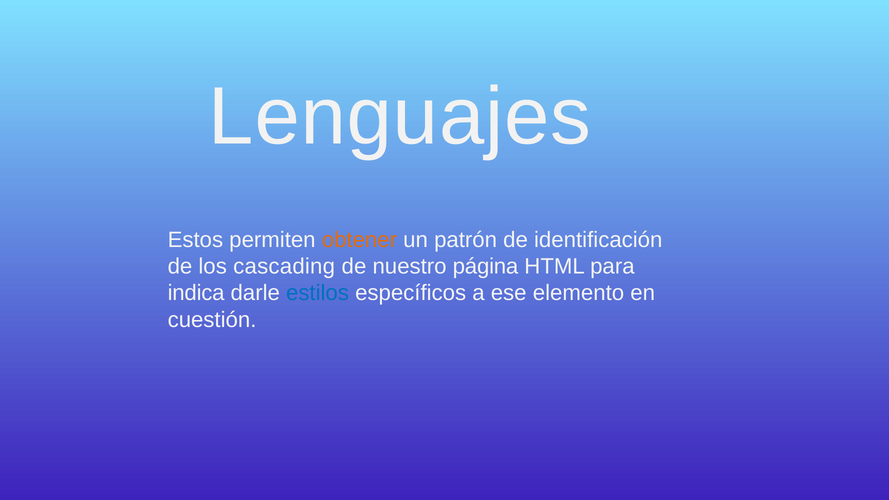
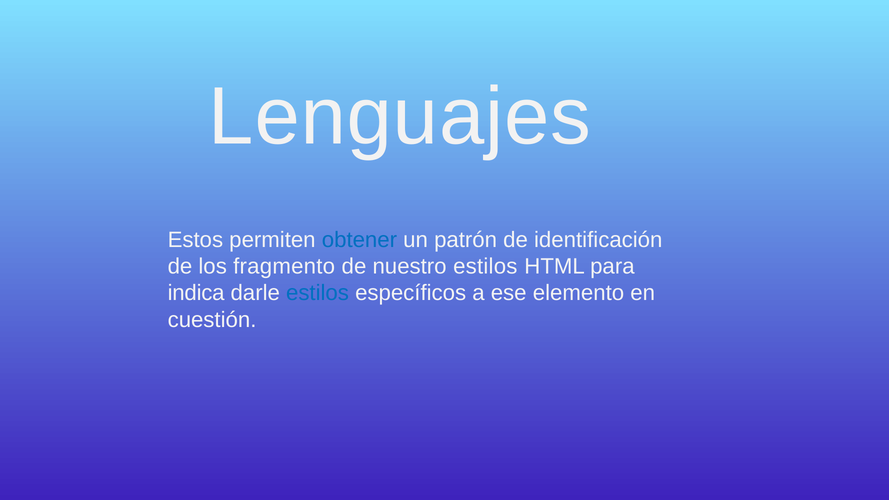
obtener colour: orange -> blue
cascading: cascading -> fragmento
nuestro página: página -> estilos
